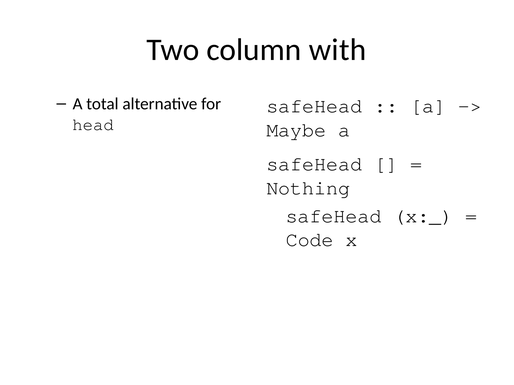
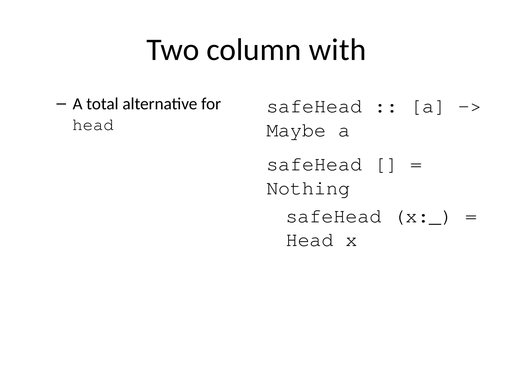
Code at (310, 240): Code -> Head
